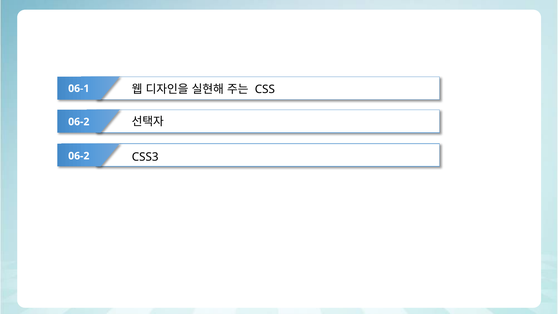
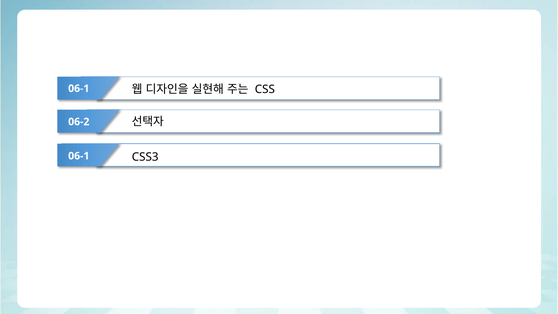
06-2 at (79, 156): 06-2 -> 06-1
